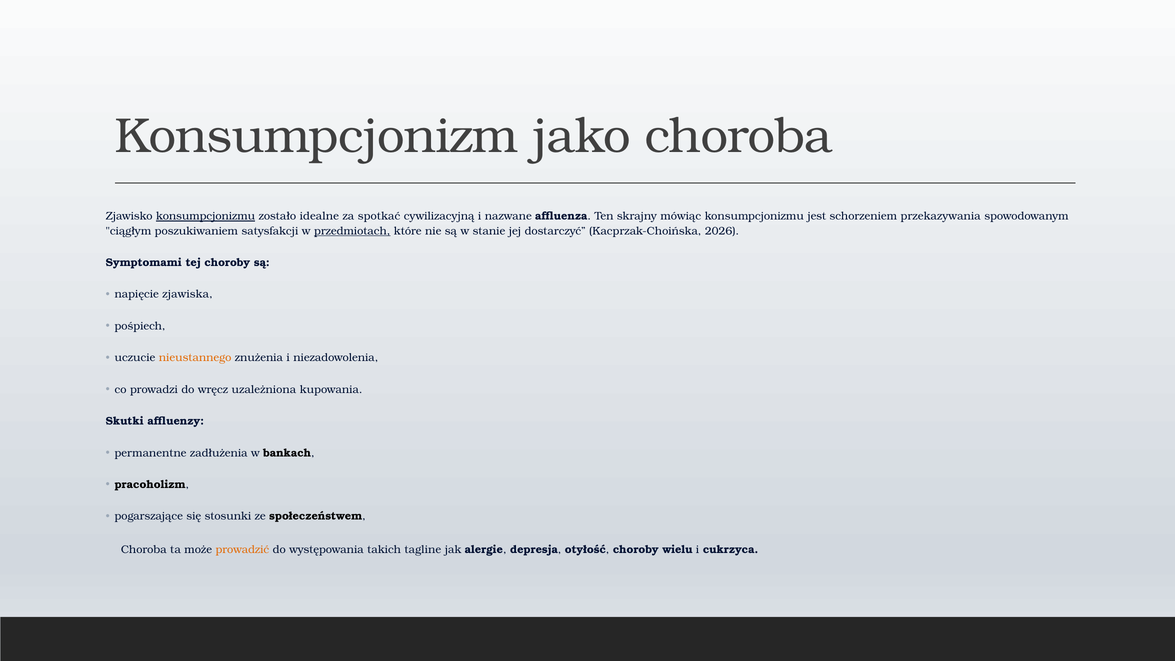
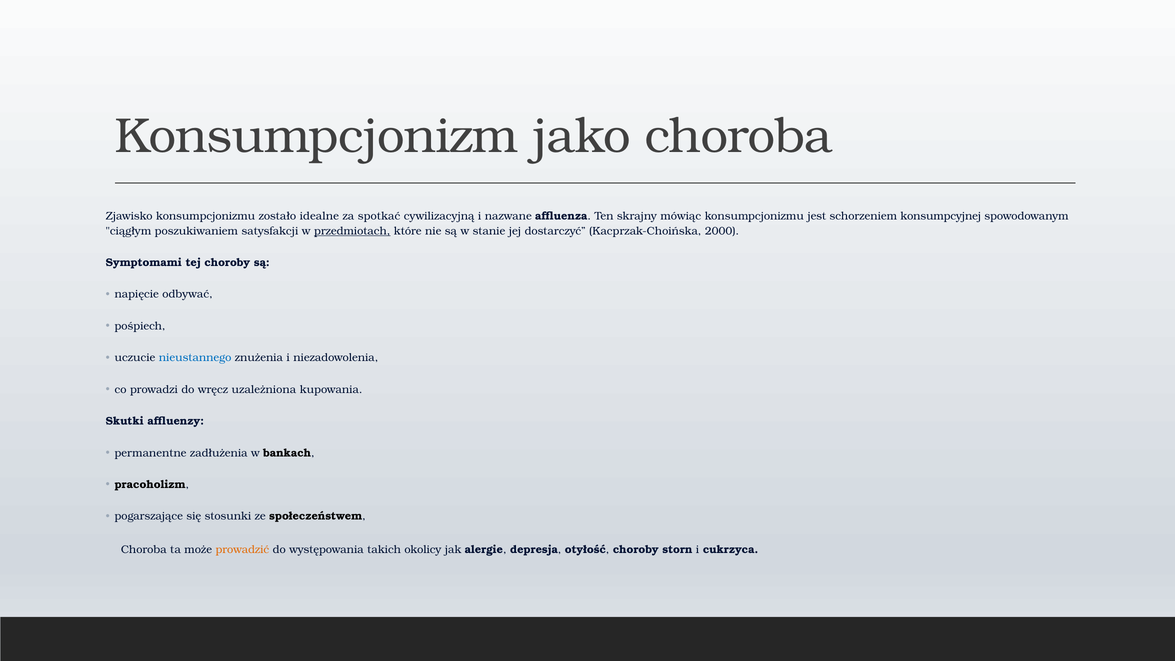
konsumpcjonizmu at (206, 216) underline: present -> none
przekazywania: przekazywania -> konsumpcyjnej
2026: 2026 -> 2000
zjawiska: zjawiska -> odbywać
nieustannego colour: orange -> blue
tagline: tagline -> okolicy
wielu: wielu -> storn
